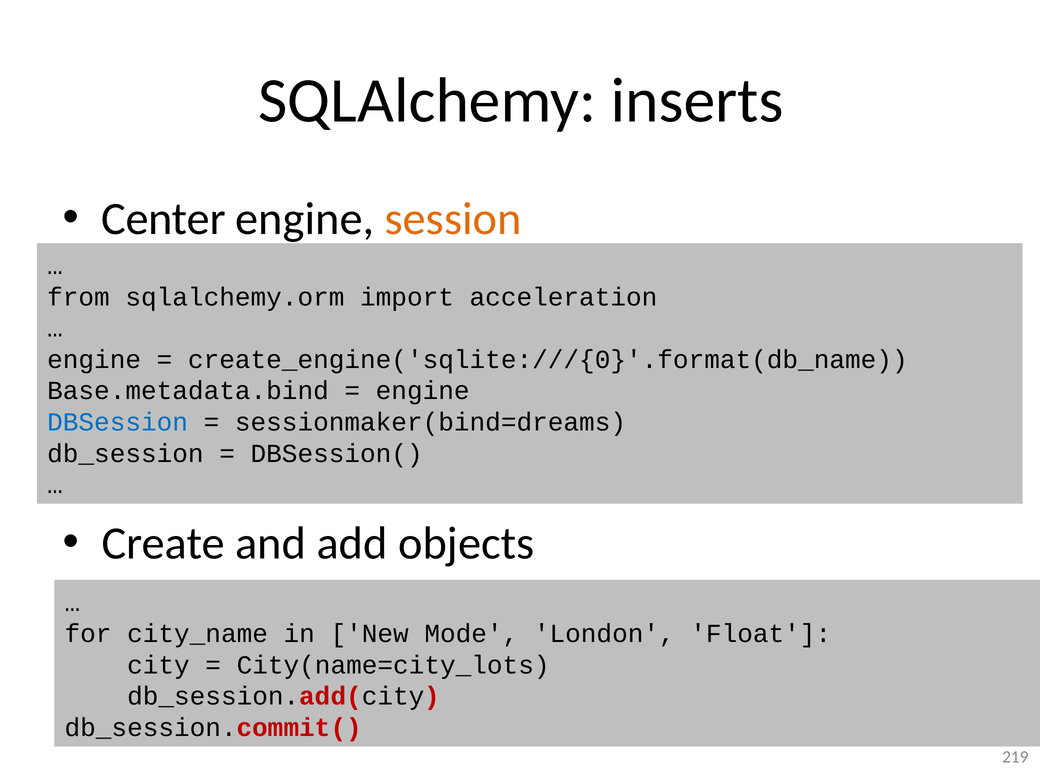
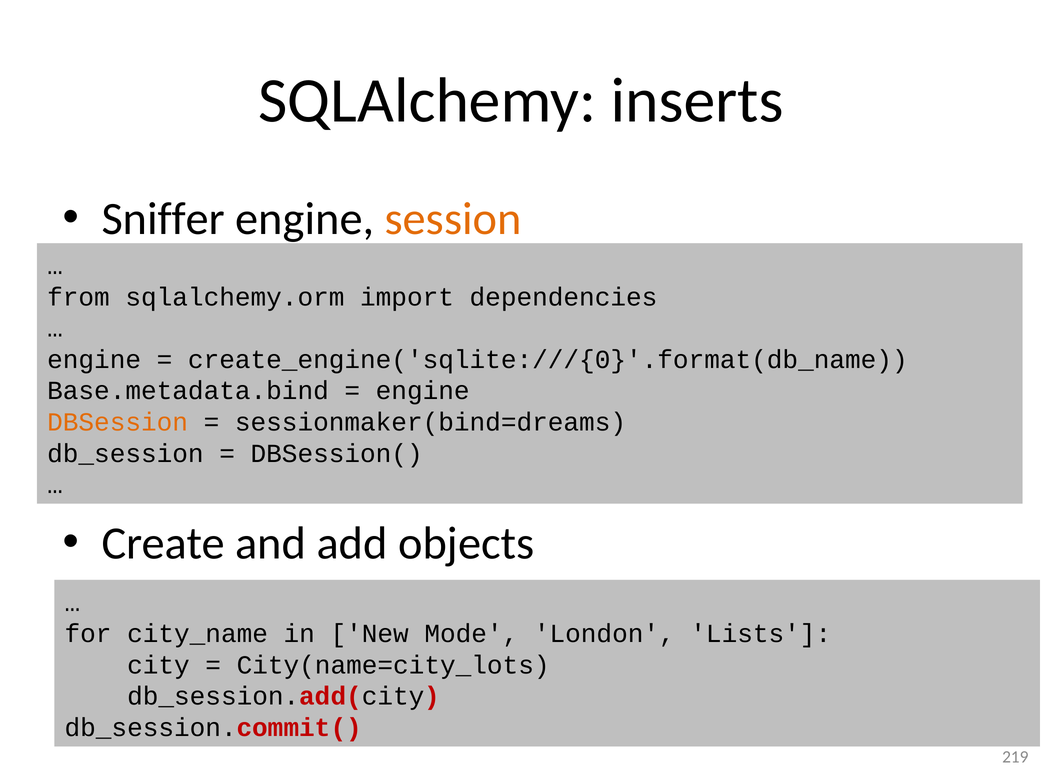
Center: Center -> Sniffer
acceleration: acceleration -> dependencies
DBSession colour: blue -> orange
Float: Float -> Lists
